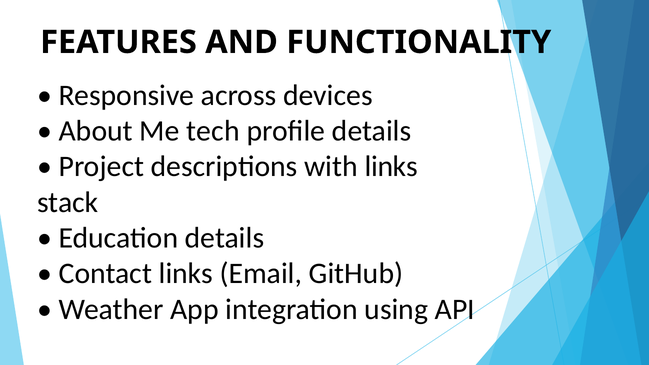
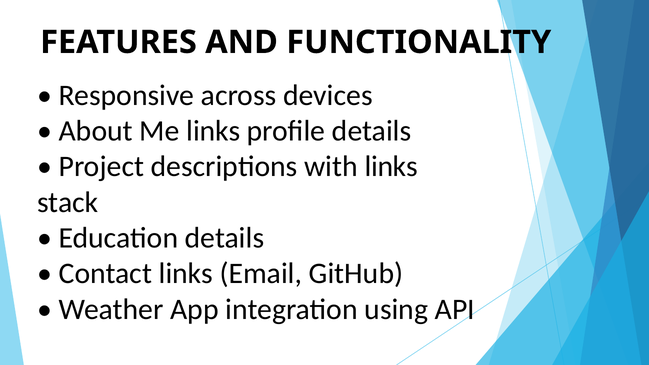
Me tech: tech -> links
